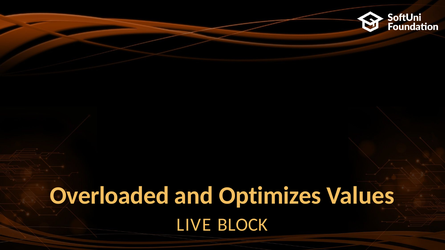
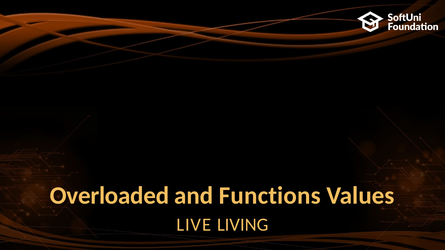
Optimizes: Optimizes -> Functions
BLOCK: BLOCK -> LIVING
